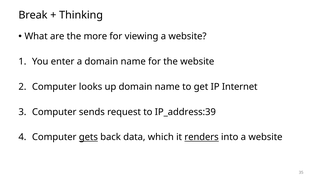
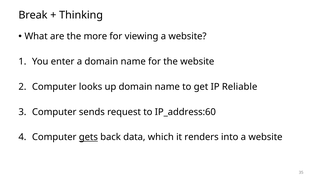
Internet: Internet -> Reliable
IP_address:39: IP_address:39 -> IP_address:60
renders underline: present -> none
